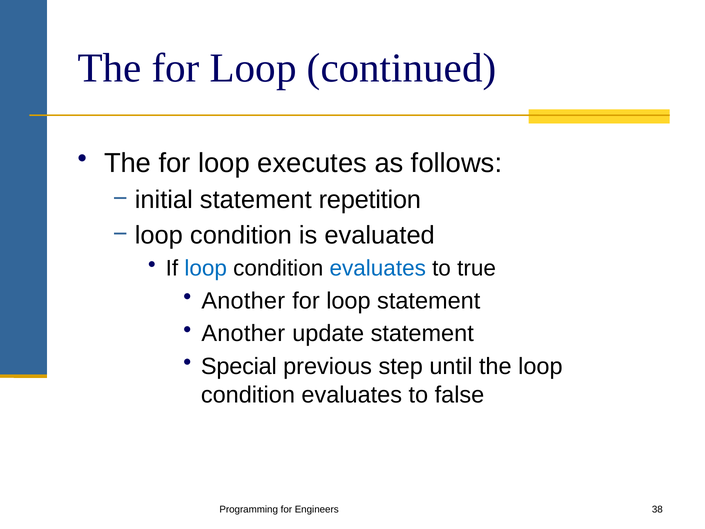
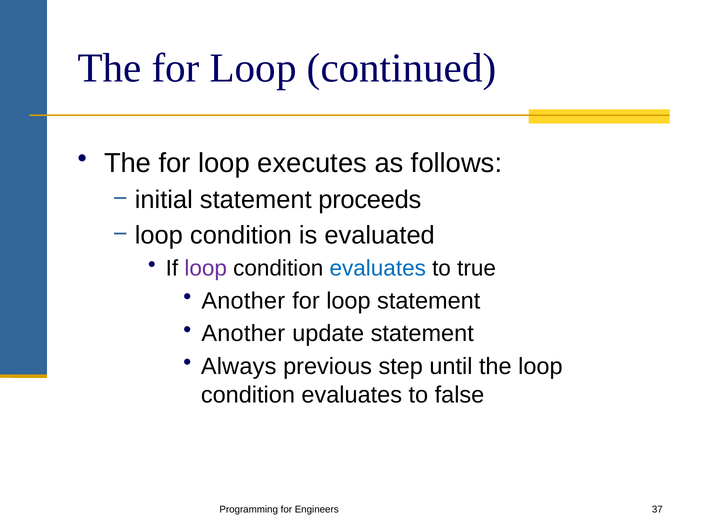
repetition: repetition -> proceeds
loop at (206, 268) colour: blue -> purple
Special: Special -> Always
38: 38 -> 37
